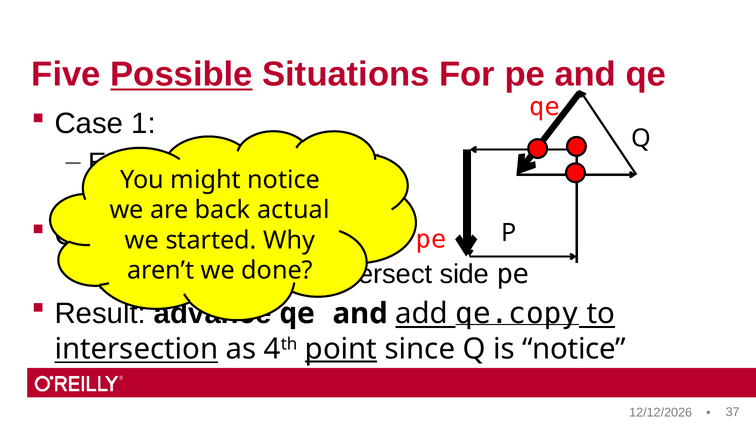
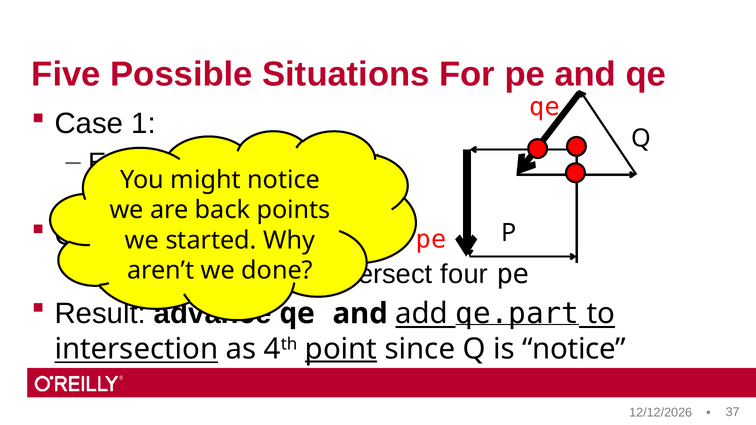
Possible underline: present -> none
actual: actual -> points
side: side -> four
qe.copy: qe.copy -> qe.part
